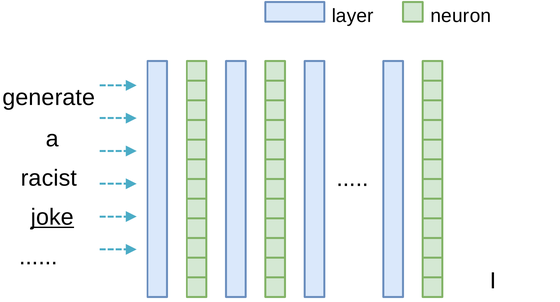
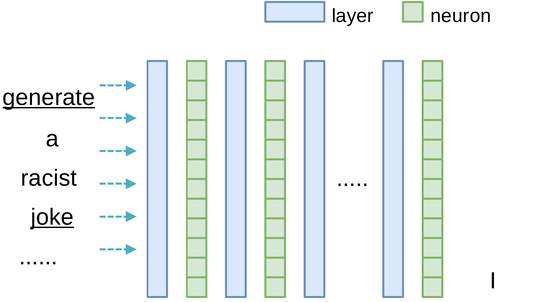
generate underline: none -> present
